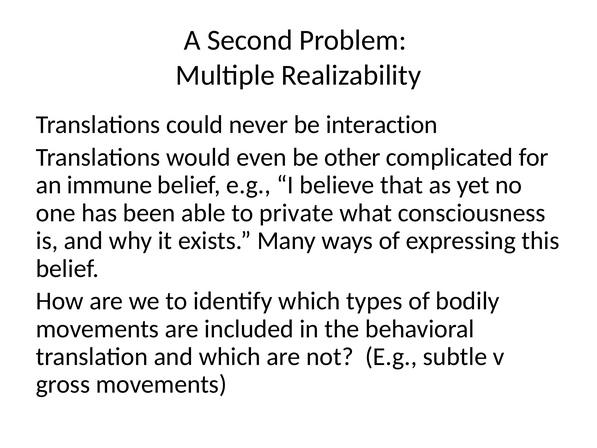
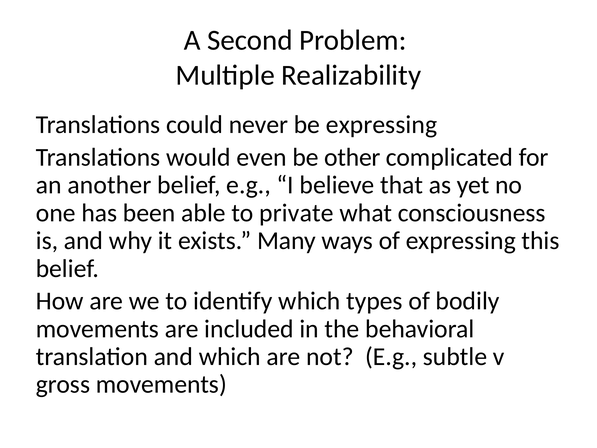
be interaction: interaction -> expressing
immune: immune -> another
